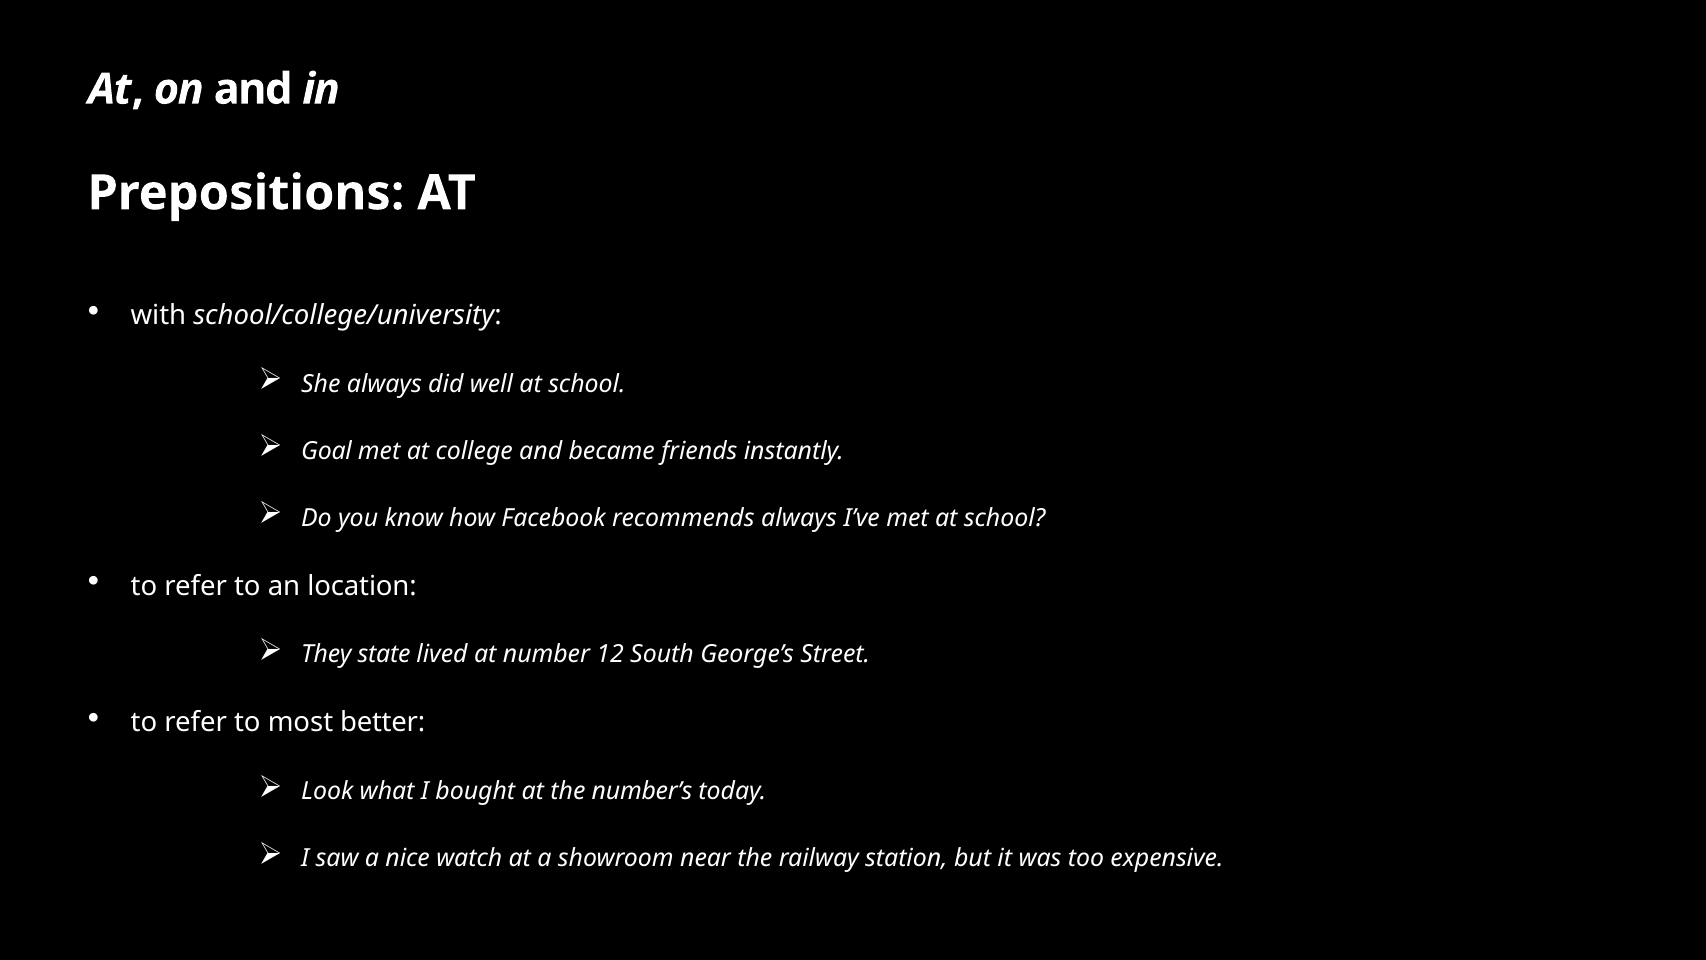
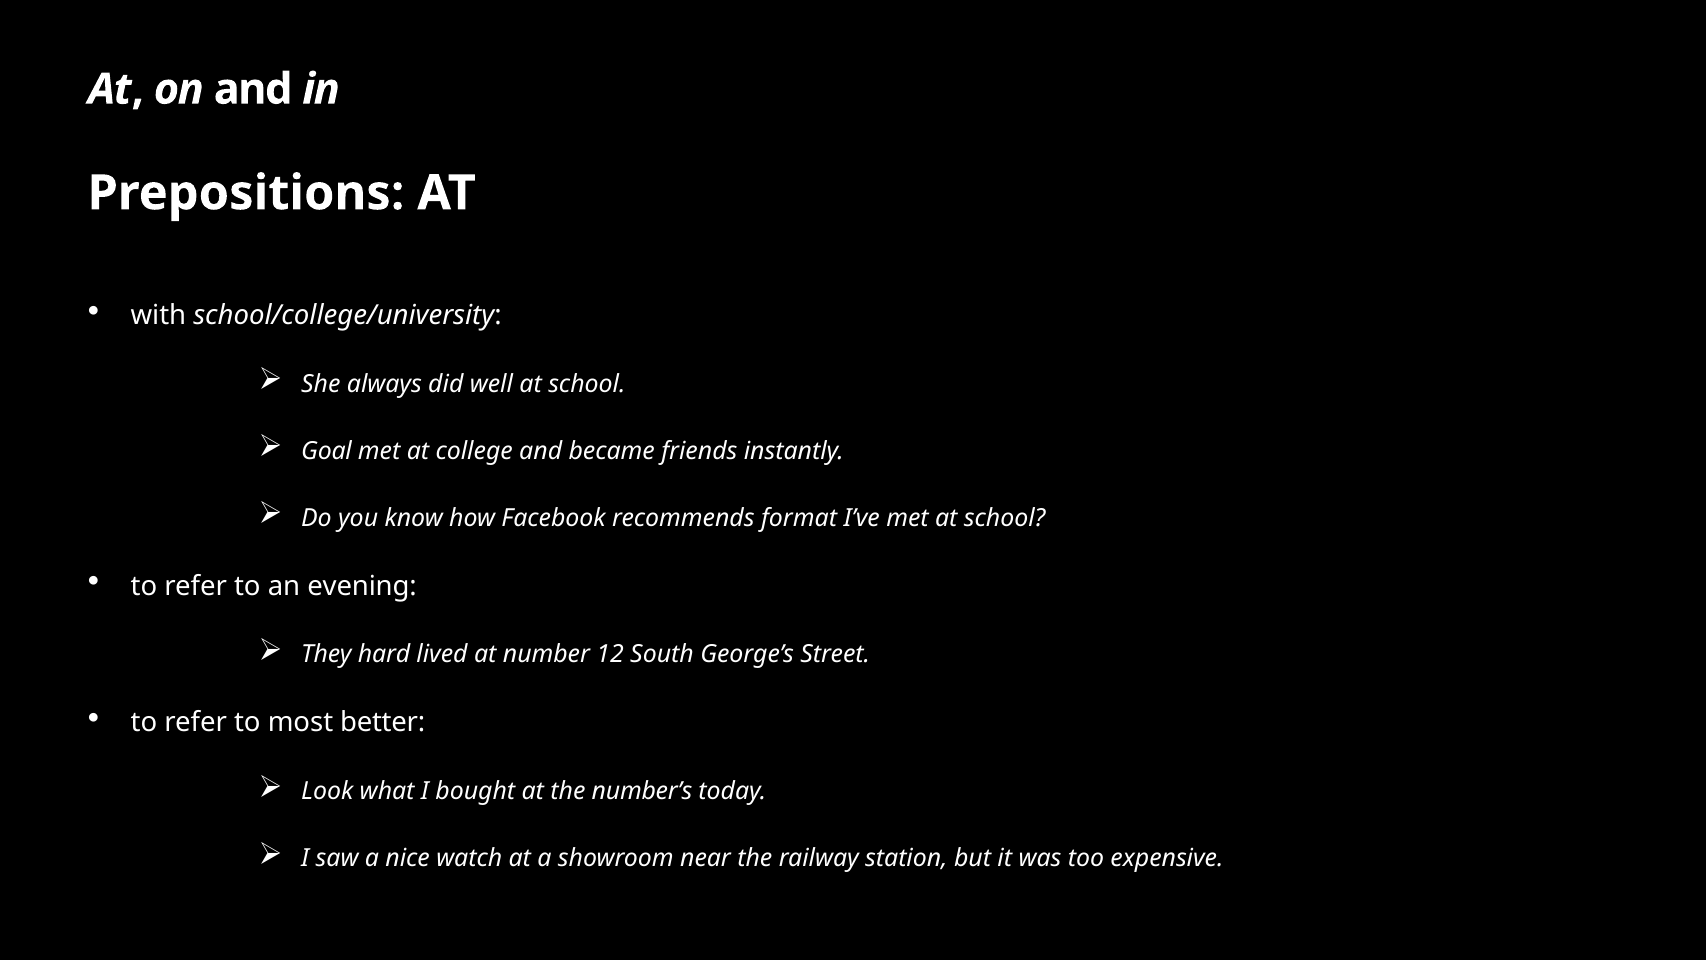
recommends always: always -> format
location: location -> evening
state: state -> hard
